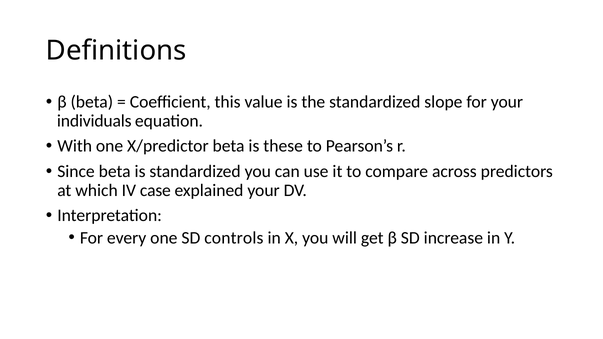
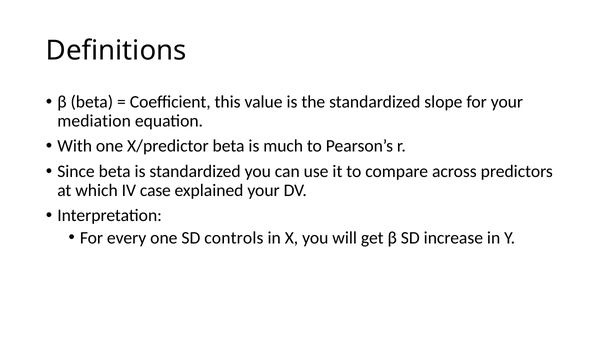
individuals: individuals -> mediation
these: these -> much
